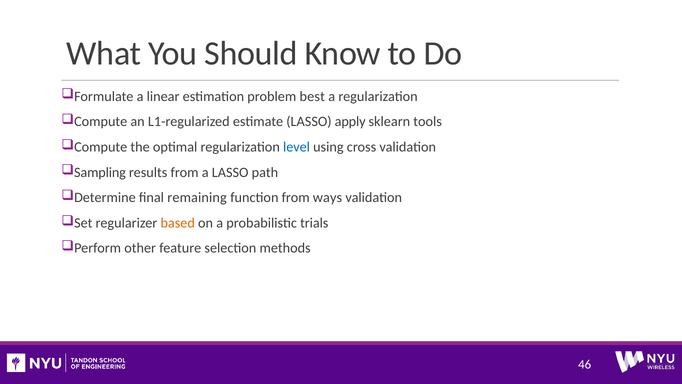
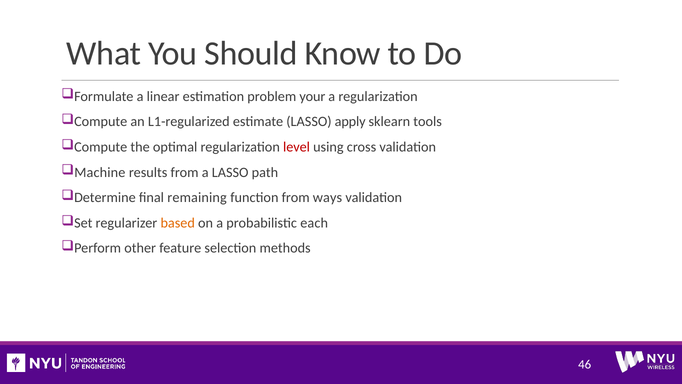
best: best -> your
level colour: blue -> red
Sampling: Sampling -> Machine
trials: trials -> each
